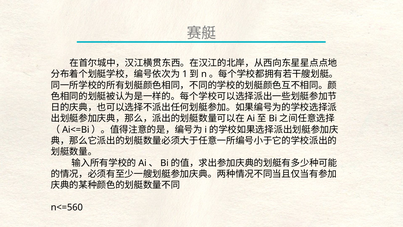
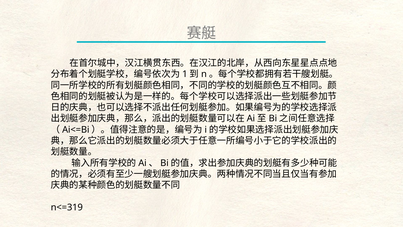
n<=560: n<=560 -> n<=319
